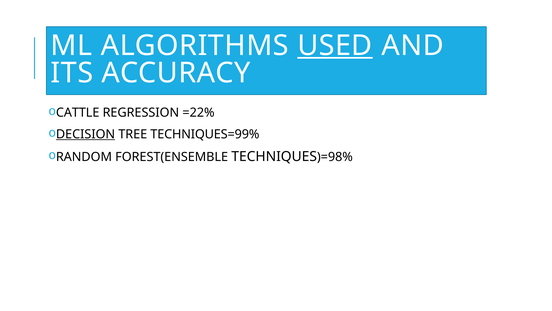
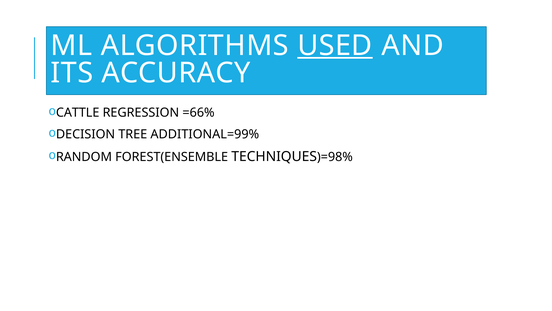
=22%: =22% -> =66%
DECISION underline: present -> none
TECHNIQUES=99%: TECHNIQUES=99% -> ADDITIONAL=99%
